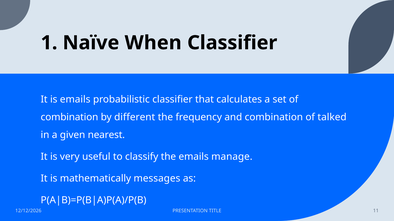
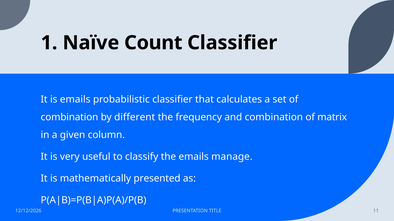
When: When -> Count
talked: talked -> matrix
nearest: nearest -> column
messages: messages -> presented
